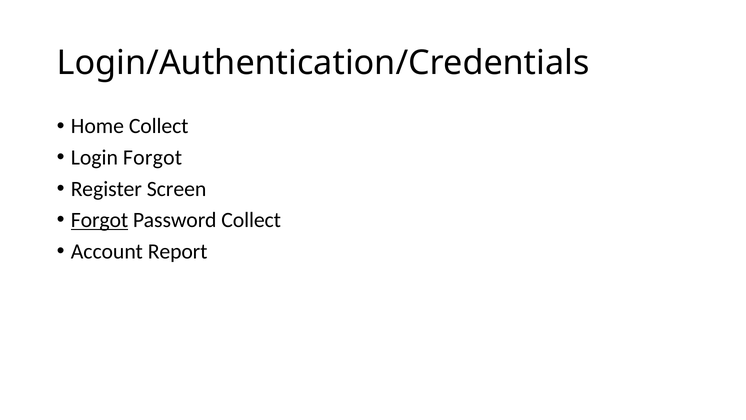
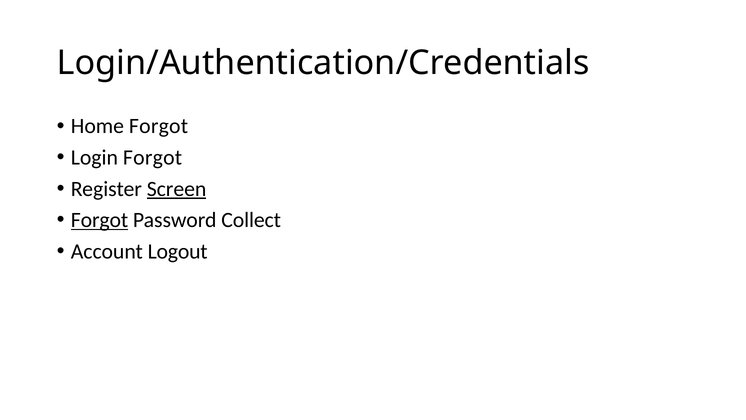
Home Collect: Collect -> Forgot
Screen underline: none -> present
Report: Report -> Logout
